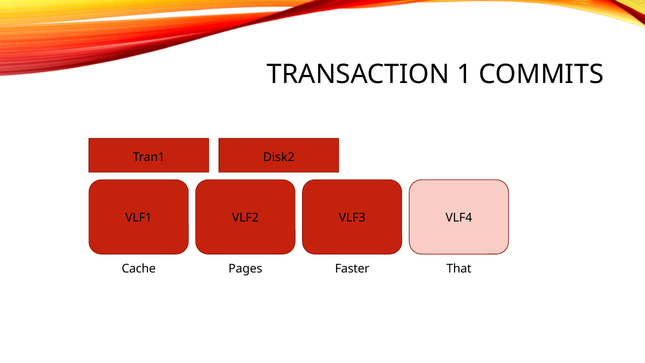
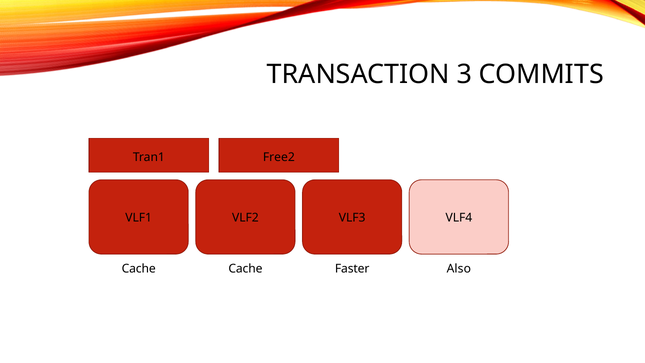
1: 1 -> 3
Disk2: Disk2 -> Free2
Pages at (245, 269): Pages -> Cache
That: That -> Also
